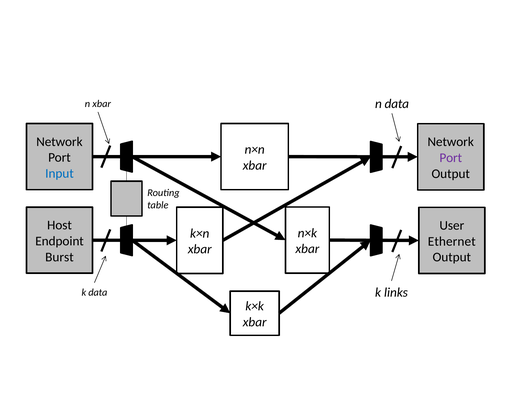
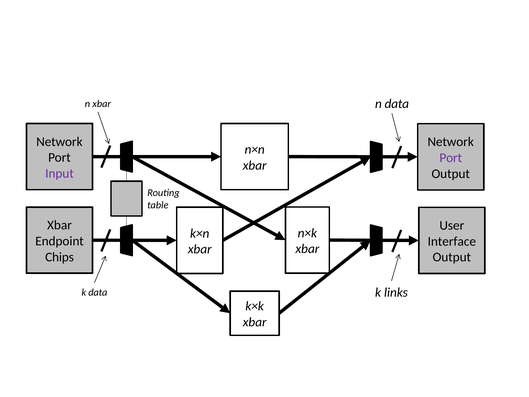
Input colour: blue -> purple
Host at (59, 225): Host -> Xbar
Ethernet: Ethernet -> Interface
Burst: Burst -> Chips
